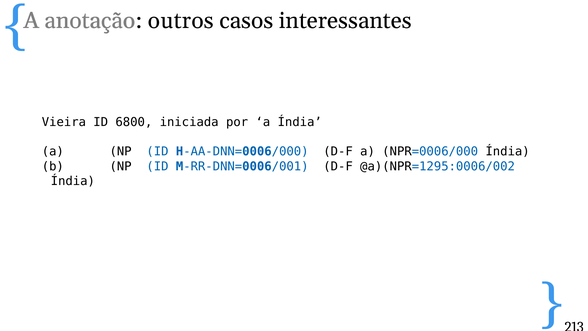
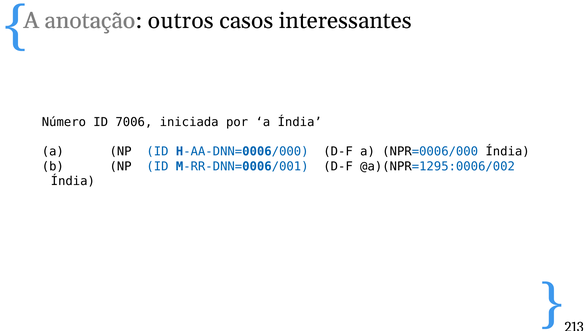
Vieira: Vieira -> Número
6800: 6800 -> 7006
